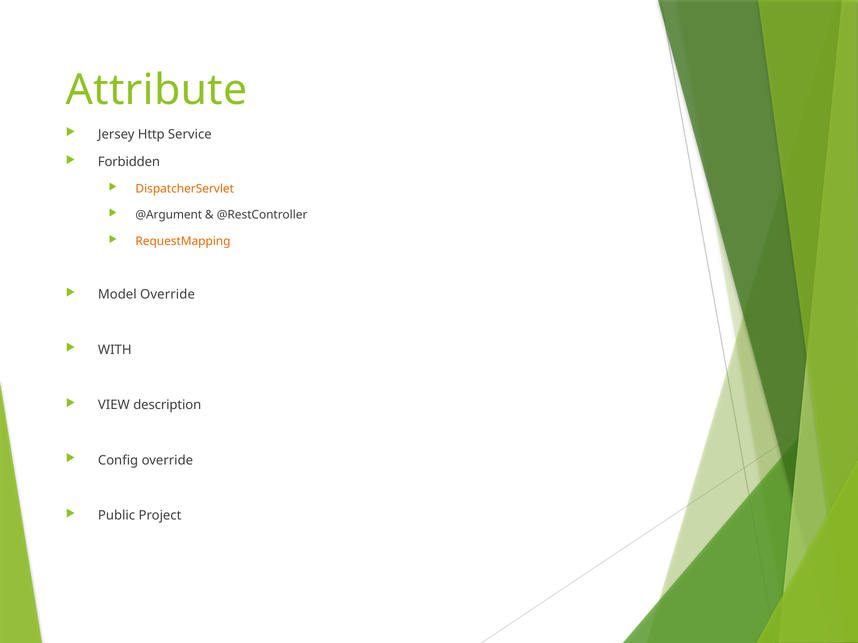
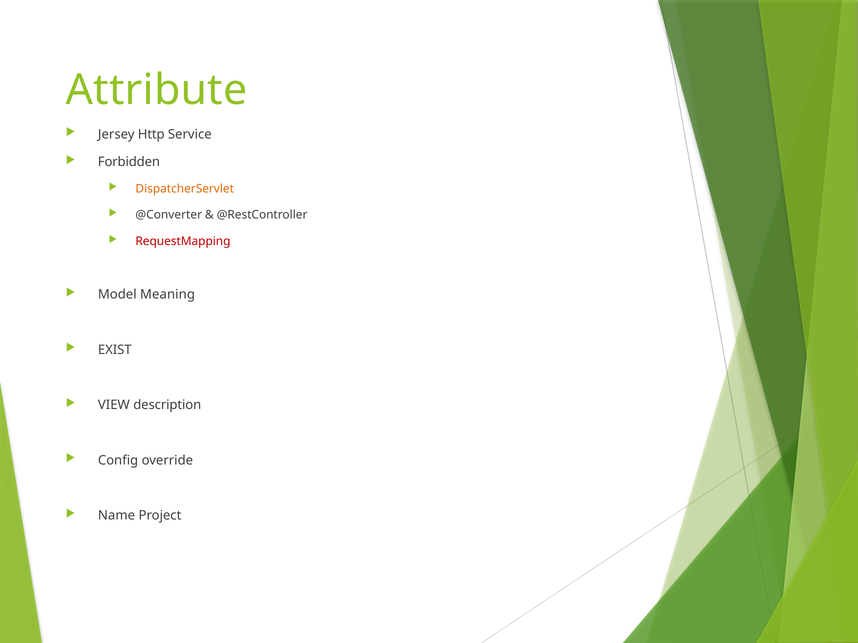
@Argument: @Argument -> @Converter
RequestMapping colour: orange -> red
Model Override: Override -> Meaning
WITH: WITH -> EXIST
Public: Public -> Name
